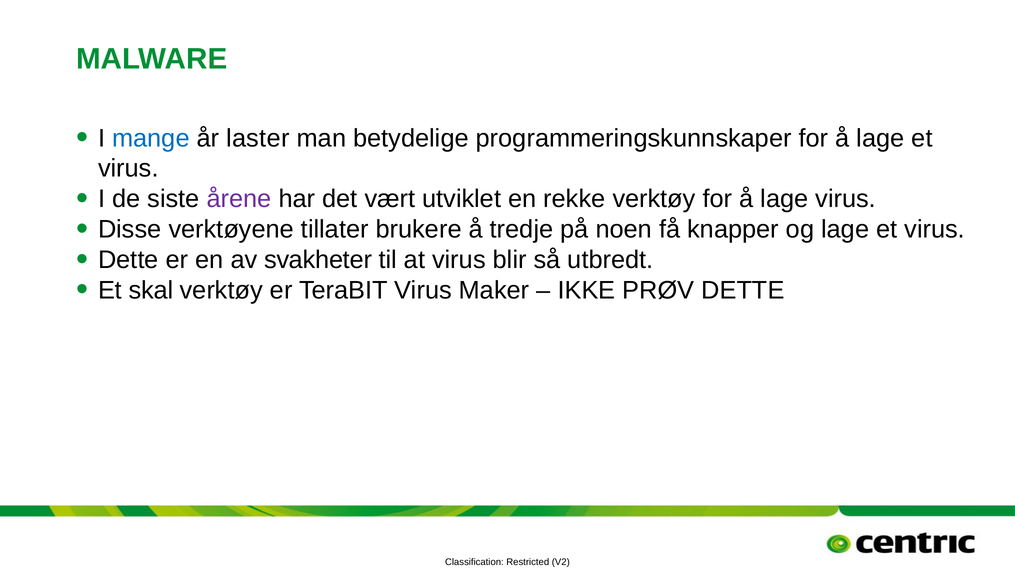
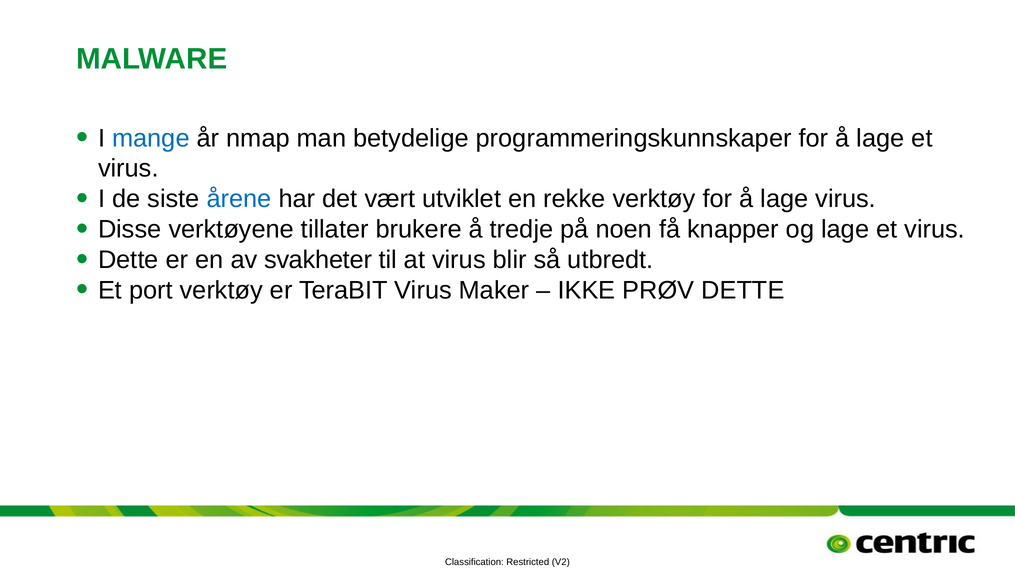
laster: laster -> nmap
årene colour: purple -> blue
skal: skal -> port
